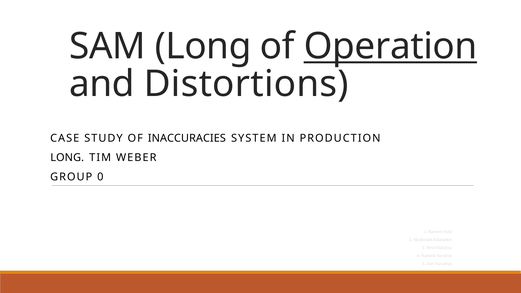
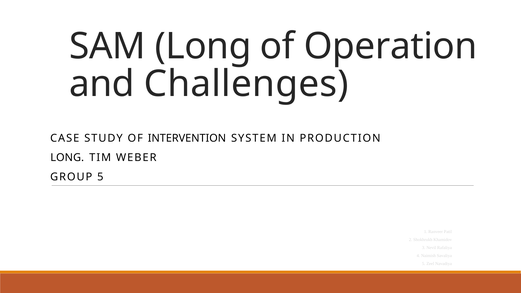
Operation underline: present -> none
Distortions: Distortions -> Challenges
INACCURACIES: INACCURACIES -> INTERVENTION
GROUP 0: 0 -> 5
